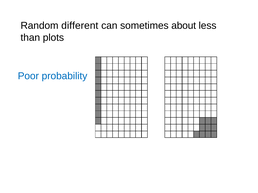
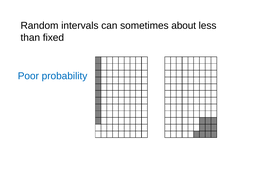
different: different -> intervals
plots: plots -> fixed
